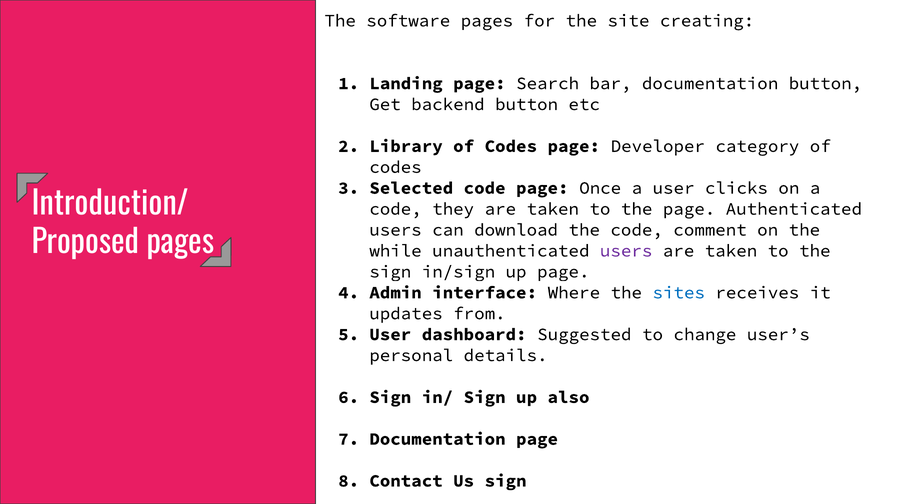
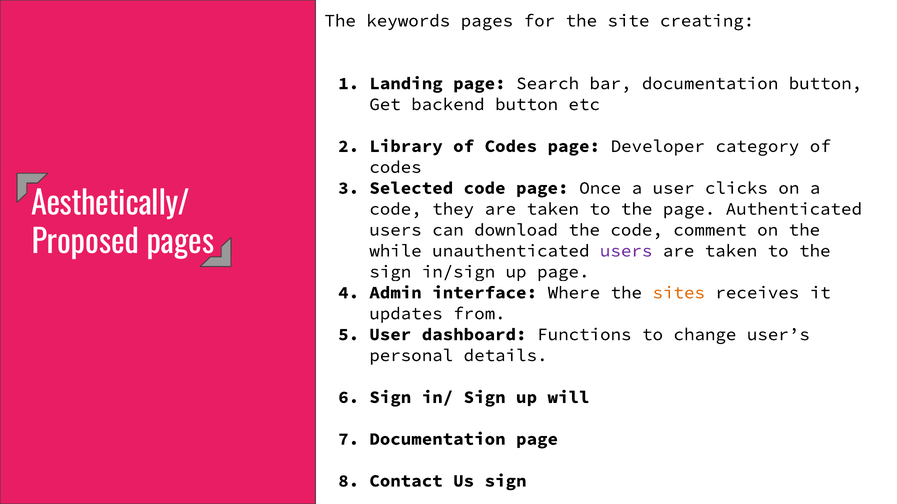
software: software -> keywords
Introduction/: Introduction/ -> Aesthetically/
sites colour: blue -> orange
Suggested: Suggested -> Functions
also: also -> will
